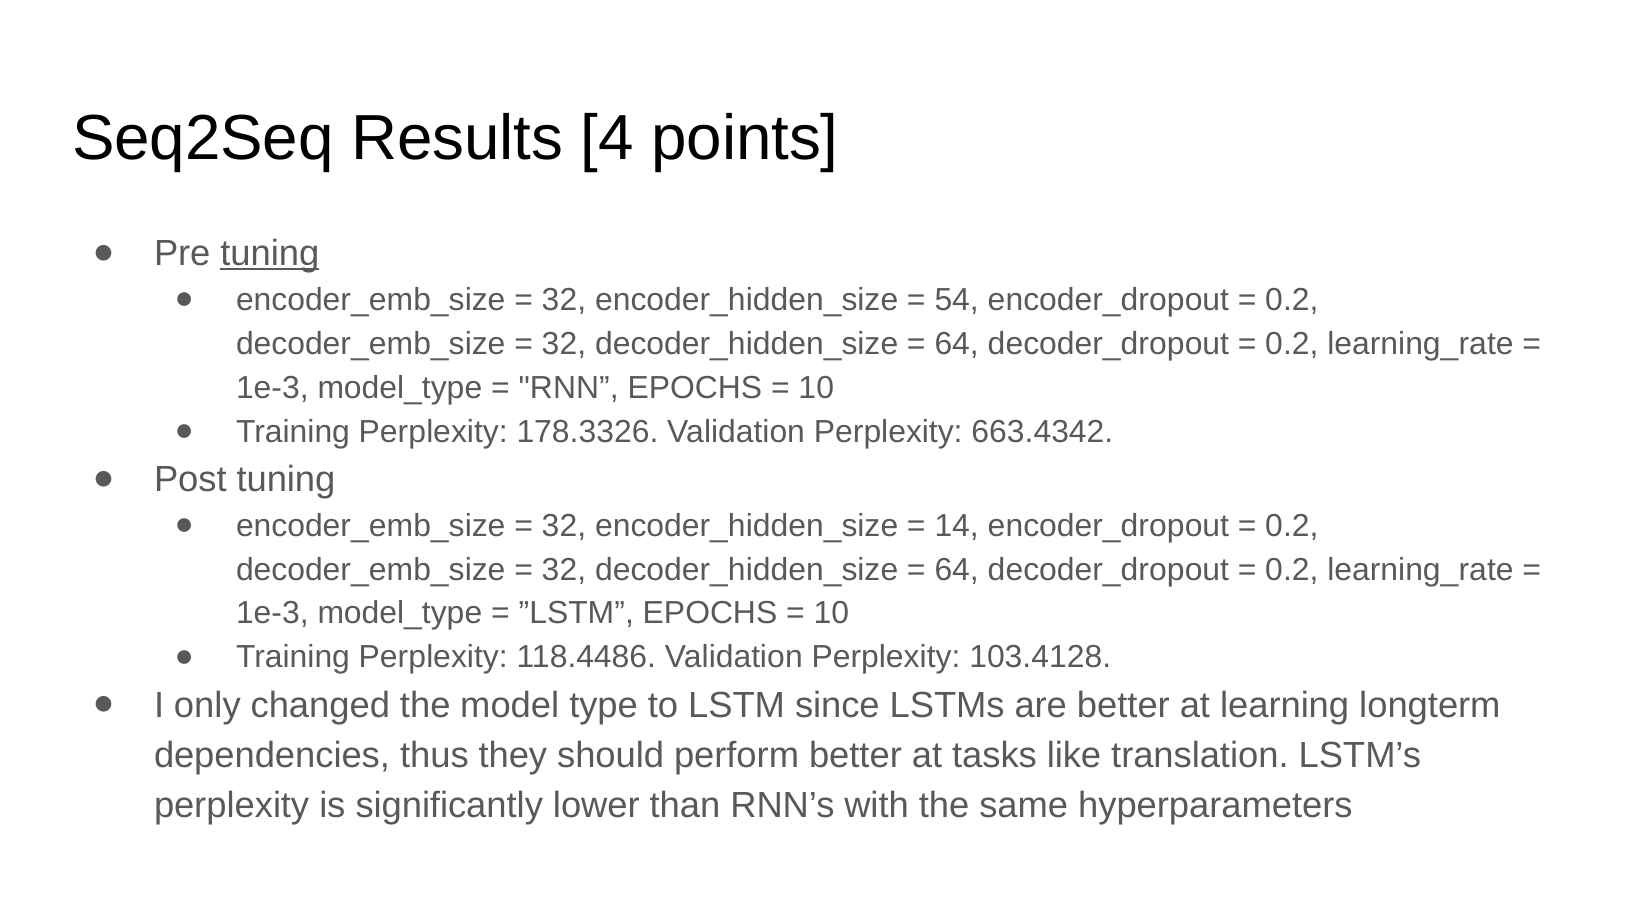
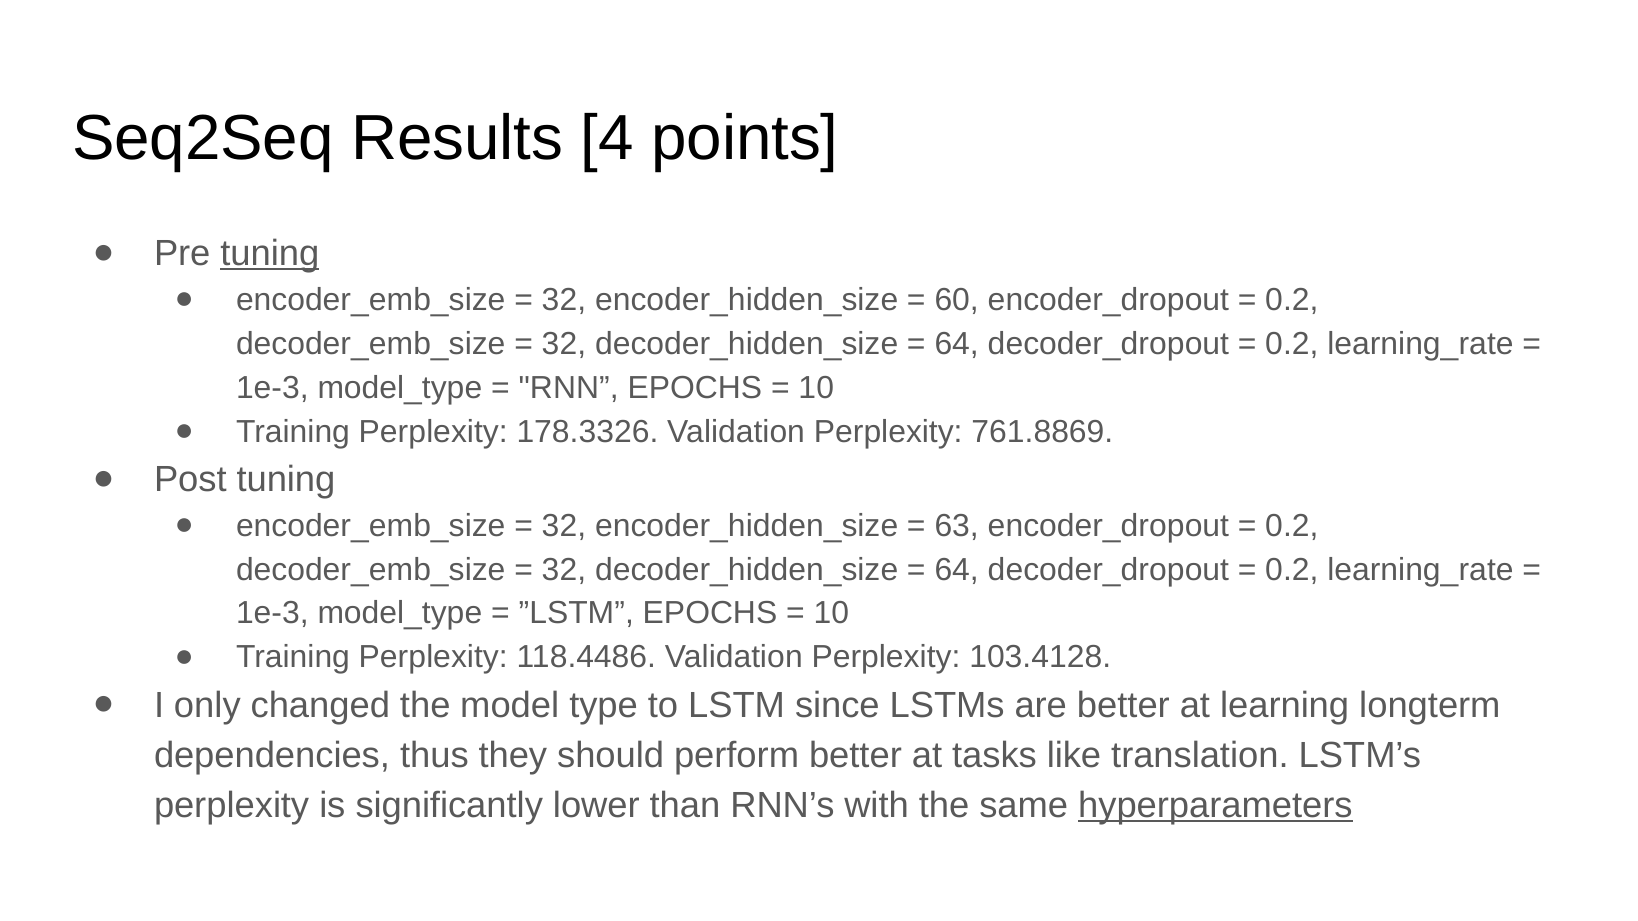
54: 54 -> 60
663.4342: 663.4342 -> 761.8869
14: 14 -> 63
hyperparameters underline: none -> present
